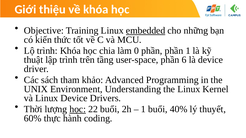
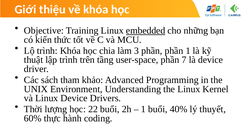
0: 0 -> 3
6: 6 -> 7
học at (78, 109) underline: present -> none
